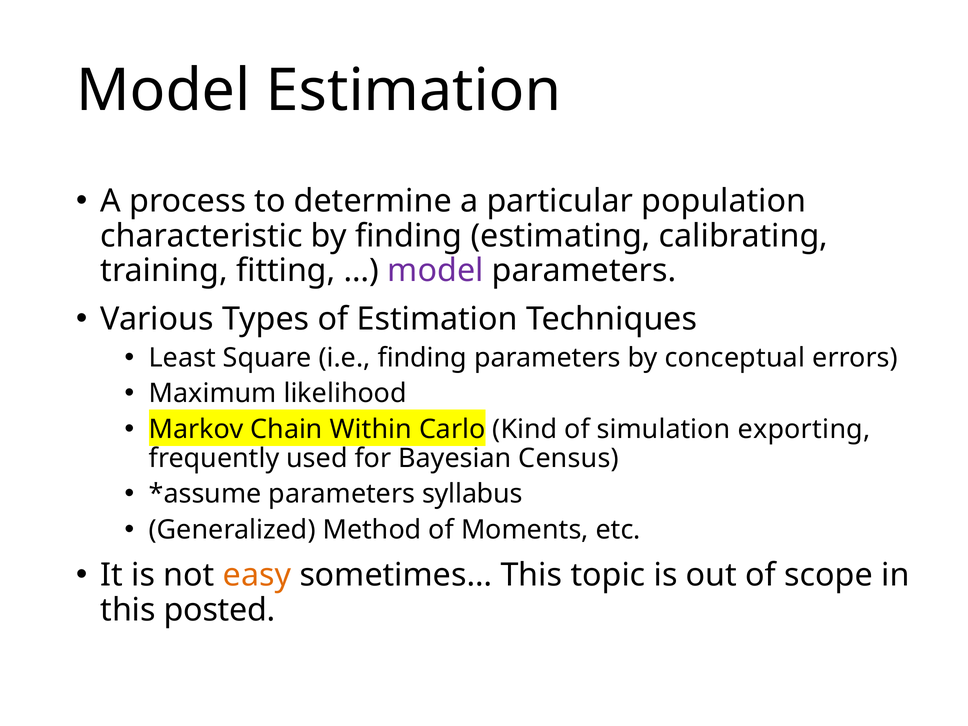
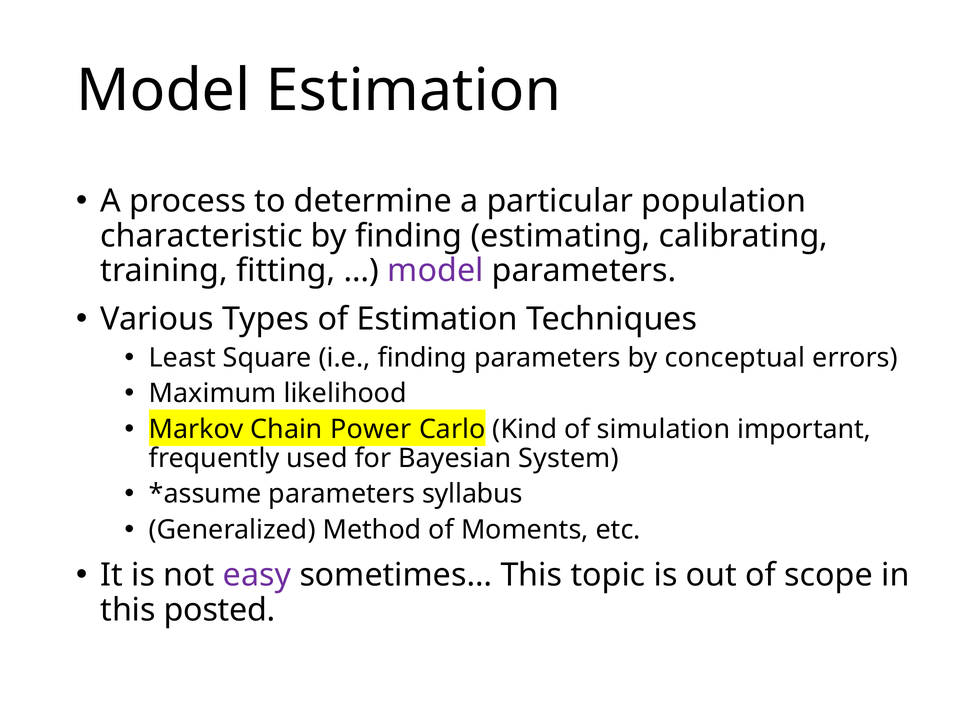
Within: Within -> Power
exporting: exporting -> important
Census: Census -> System
easy colour: orange -> purple
